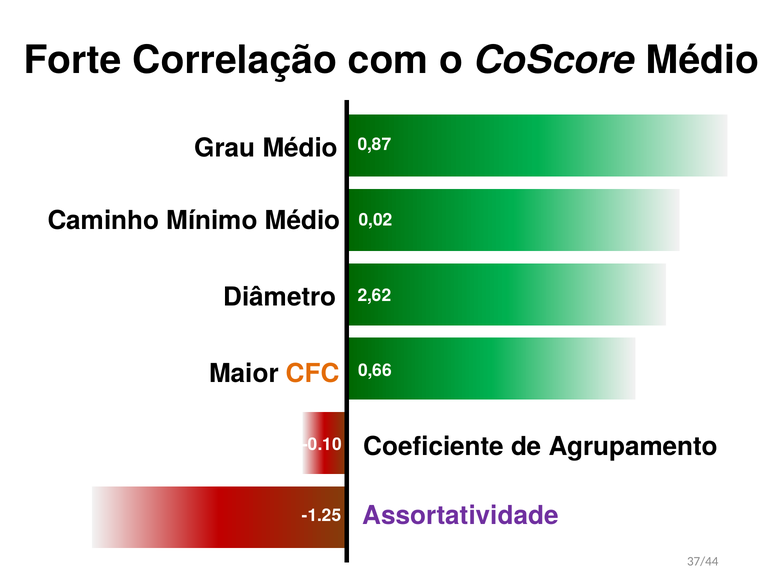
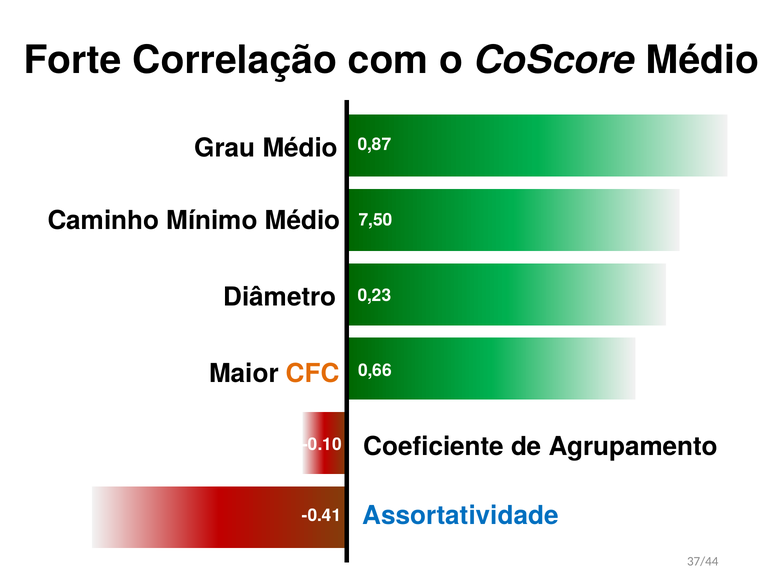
0,02: 0,02 -> 7,50
2,62: 2,62 -> 0,23
Assortatividade colour: purple -> blue
-1.25: -1.25 -> -0.41
